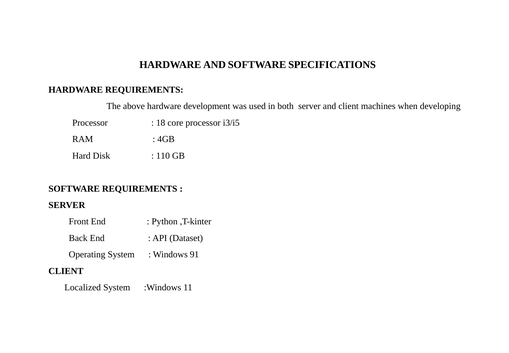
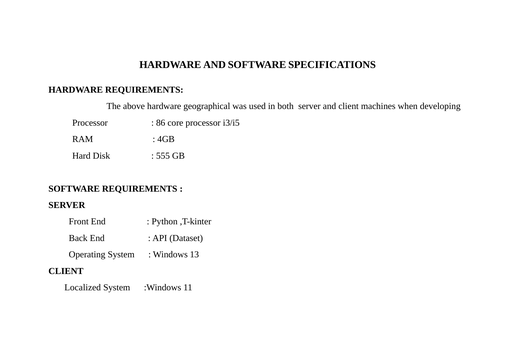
development: development -> geographical
18: 18 -> 86
110: 110 -> 555
91: 91 -> 13
